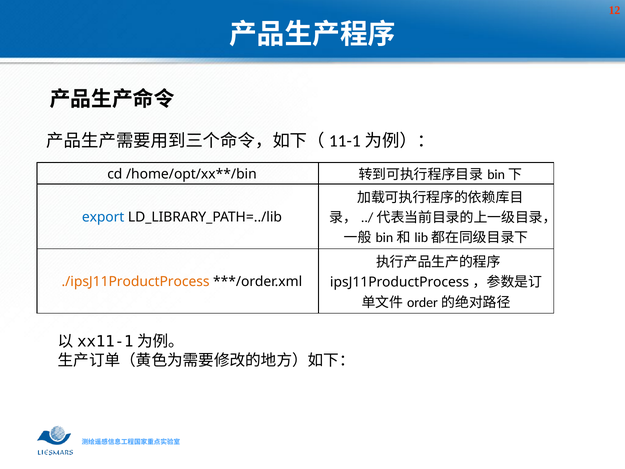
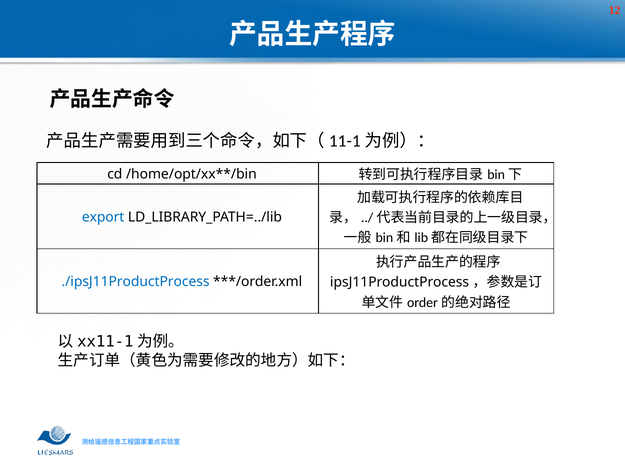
./ipsJ11ProductProcess colour: orange -> blue
